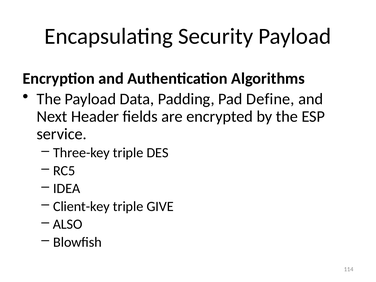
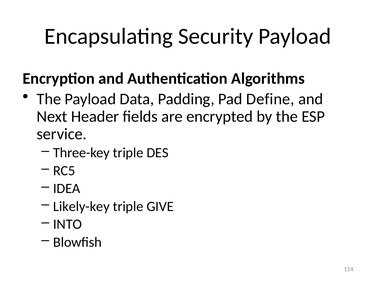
Client-key: Client-key -> Likely-key
ALSO: ALSO -> INTO
